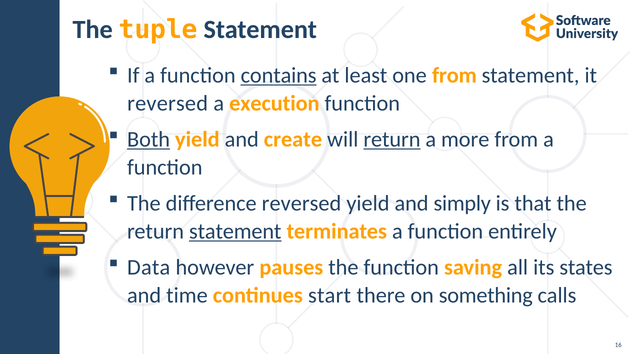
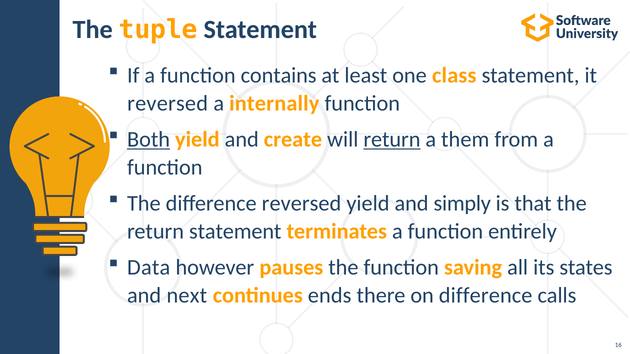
contains underline: present -> none
one from: from -> class
execution: execution -> internally
more: more -> them
statement at (235, 232) underline: present -> none
time: time -> next
start: start -> ends
on something: something -> difference
